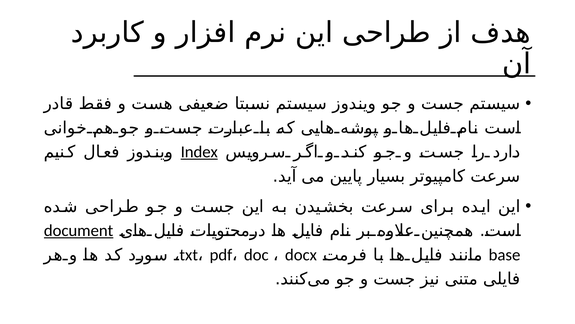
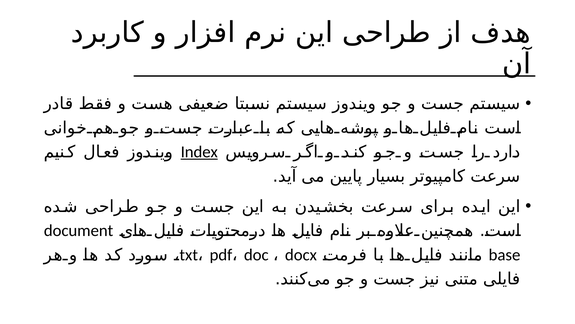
document underline: present -> none
